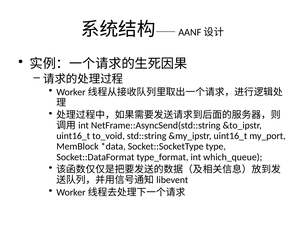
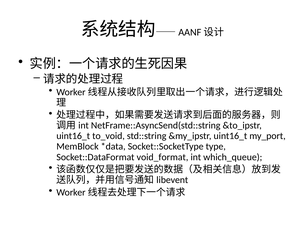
type_format: type_format -> void_format
